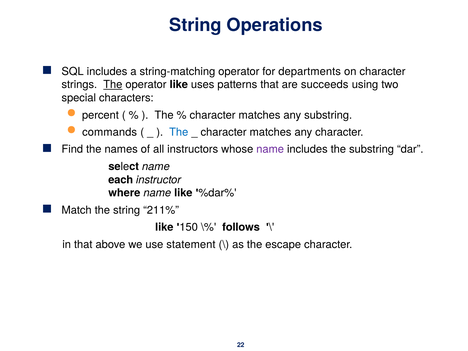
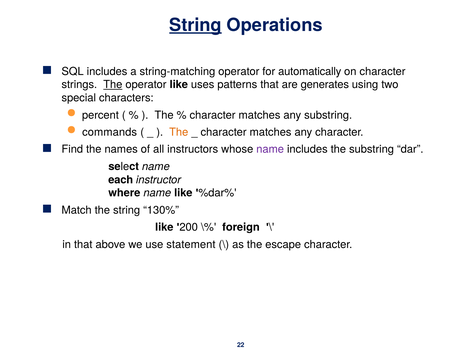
String at (195, 25) underline: none -> present
departments: departments -> automatically
succeeds: succeeds -> generates
The at (179, 132) colour: blue -> orange
211%: 211% -> 130%
150: 150 -> 200
follows: follows -> foreign
